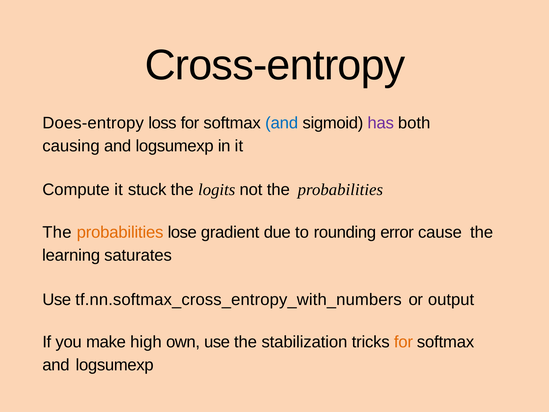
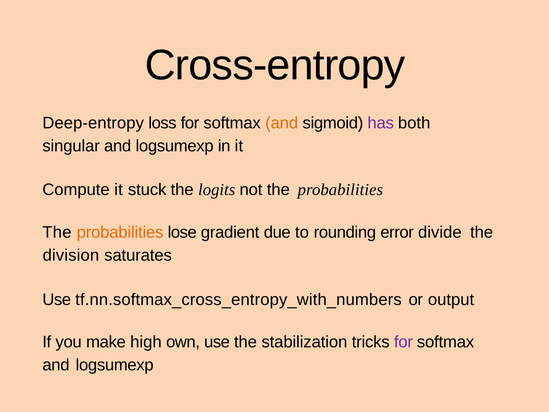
Does-entropy: Does-entropy -> Deep-entropy
and at (282, 123) colour: blue -> orange
causing: causing -> singular
cause: cause -> divide
learning: learning -> division
for at (403, 342) colour: orange -> purple
